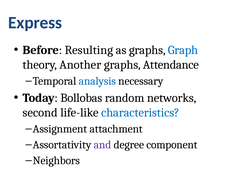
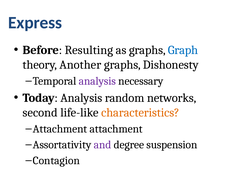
Attendance: Attendance -> Dishonesty
analysis at (97, 81) colour: blue -> purple
Today Bollobas: Bollobas -> Analysis
characteristics colour: blue -> orange
Assignment at (60, 129): Assignment -> Attachment
component: component -> suspension
Neighbors: Neighbors -> Contagion
